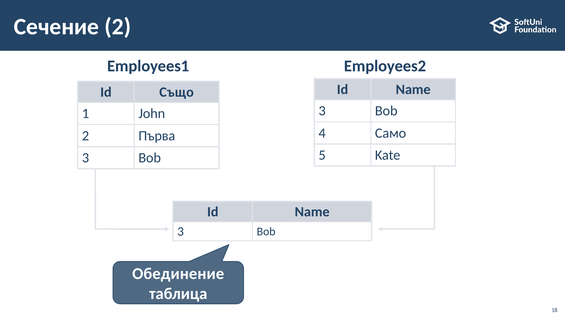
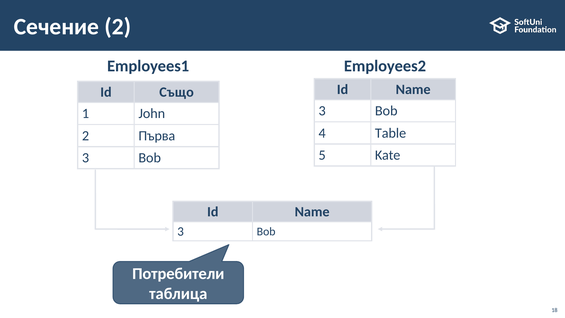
Само: Само -> Table
Обединение: Обединение -> Потребители
